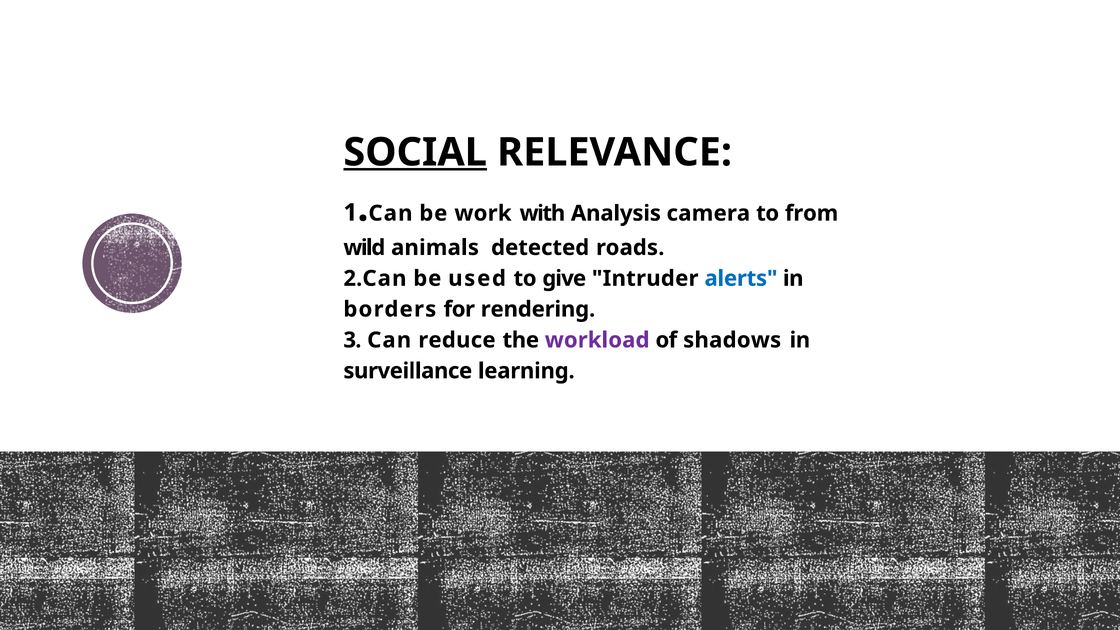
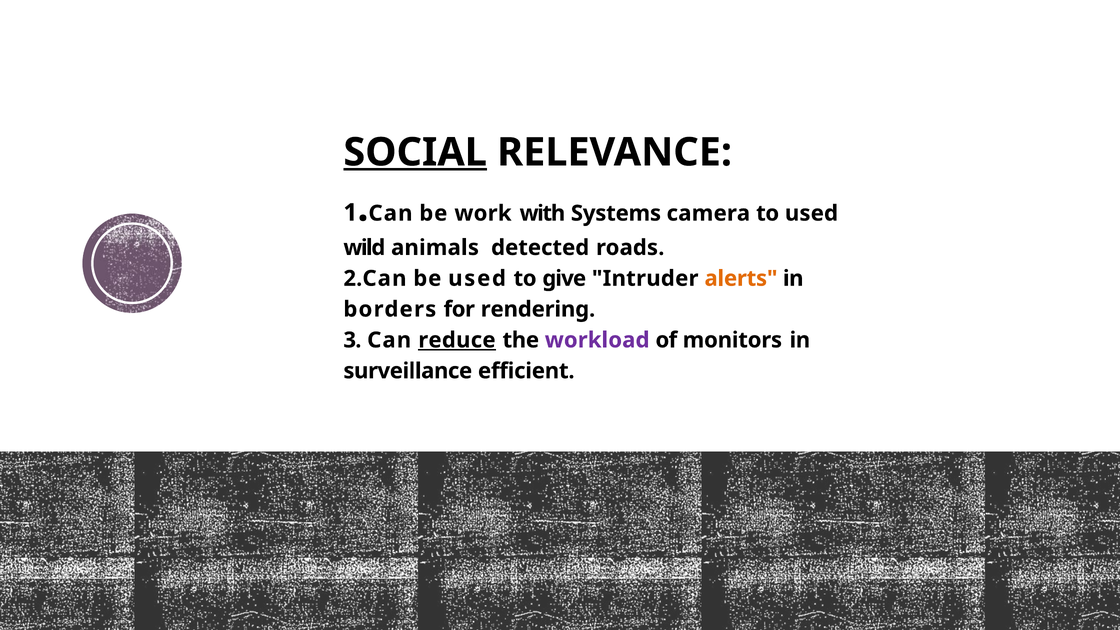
Analysis: Analysis -> Systems
to from: from -> used
alerts colour: blue -> orange
reduce underline: none -> present
shadows: shadows -> monitors
learning: learning -> efficient
